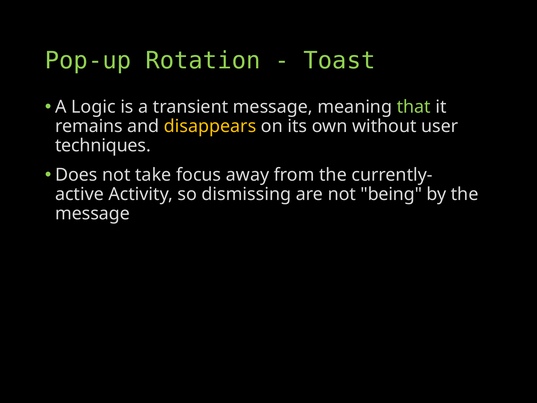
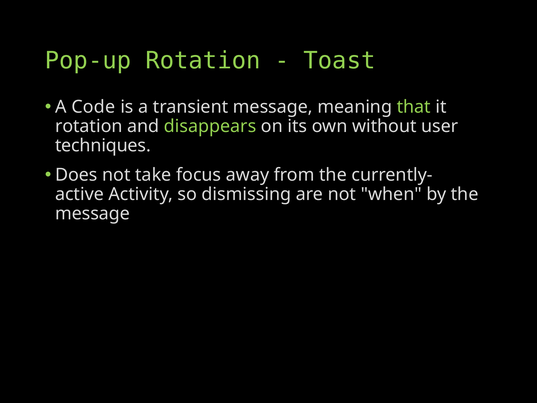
Logic: Logic -> Code
remains at (89, 126): remains -> rotation
disappears colour: yellow -> light green
being: being -> when
